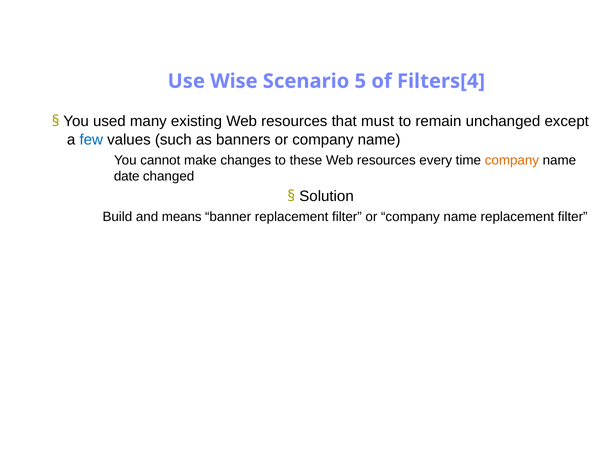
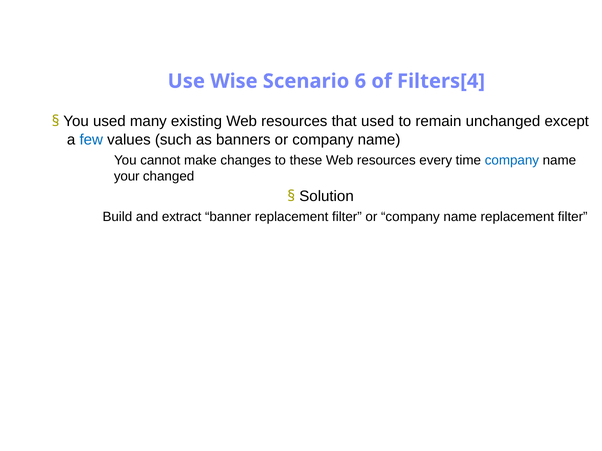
5: 5 -> 6
that must: must -> used
company at (512, 161) colour: orange -> blue
date: date -> your
means: means -> extract
